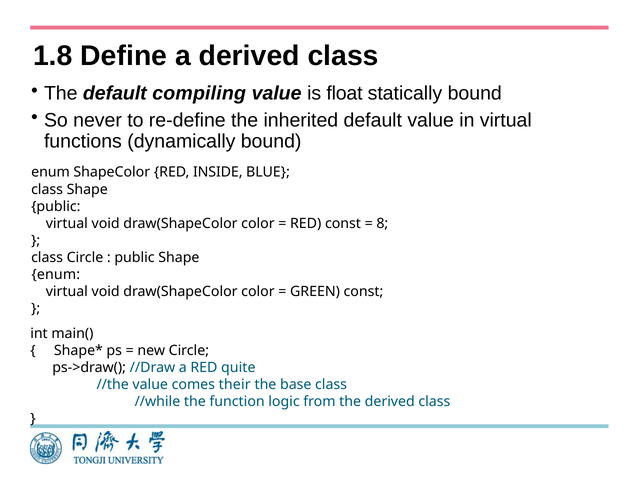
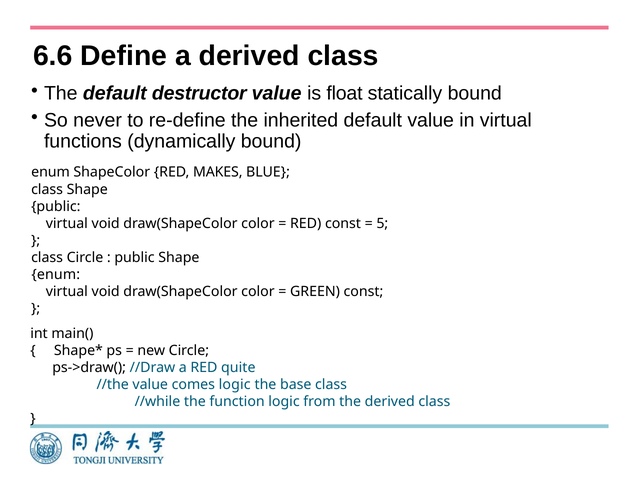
1.8: 1.8 -> 6.6
compiling: compiling -> destructor
INSIDE: INSIDE -> MAKES
8: 8 -> 5
comes their: their -> logic
